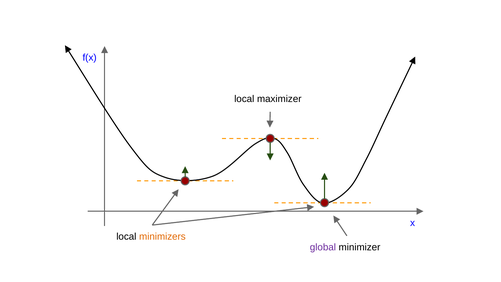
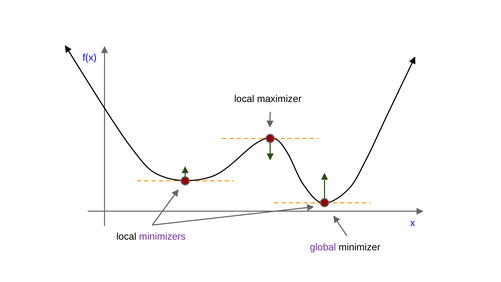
minimizers colour: orange -> purple
